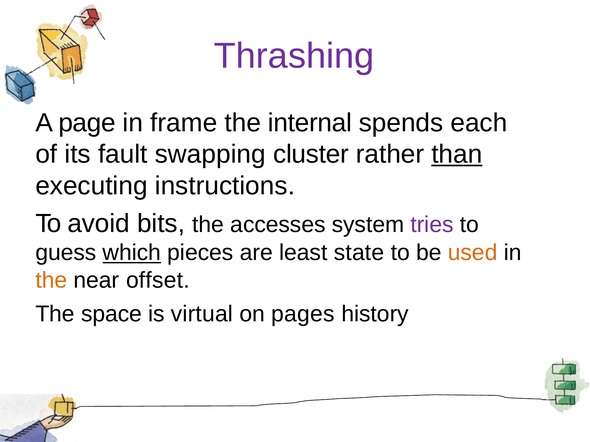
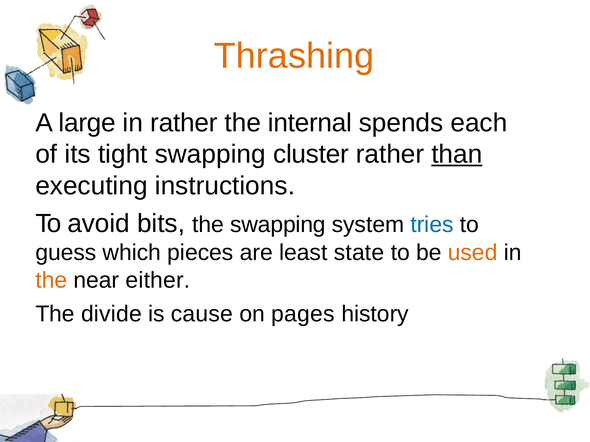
Thrashing colour: purple -> orange
page: page -> large
in frame: frame -> rather
fault: fault -> tight
the accesses: accesses -> swapping
tries colour: purple -> blue
which underline: present -> none
offset: offset -> either
space: space -> divide
virtual: virtual -> cause
